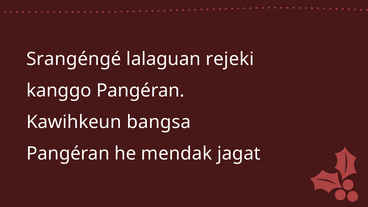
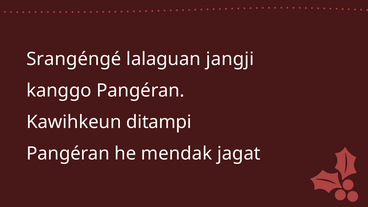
rejeki: rejeki -> jangji
bangsa: bangsa -> ditampi
